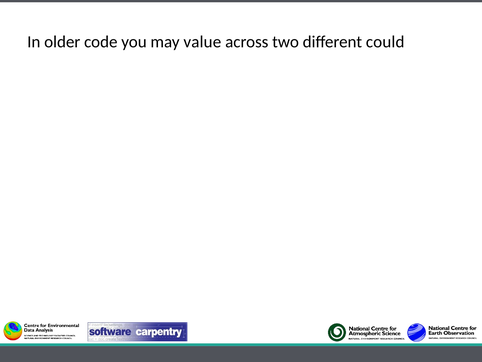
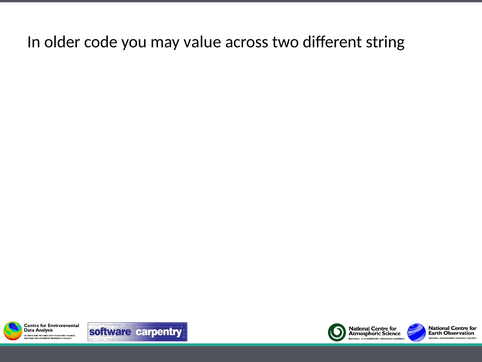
could: could -> string
